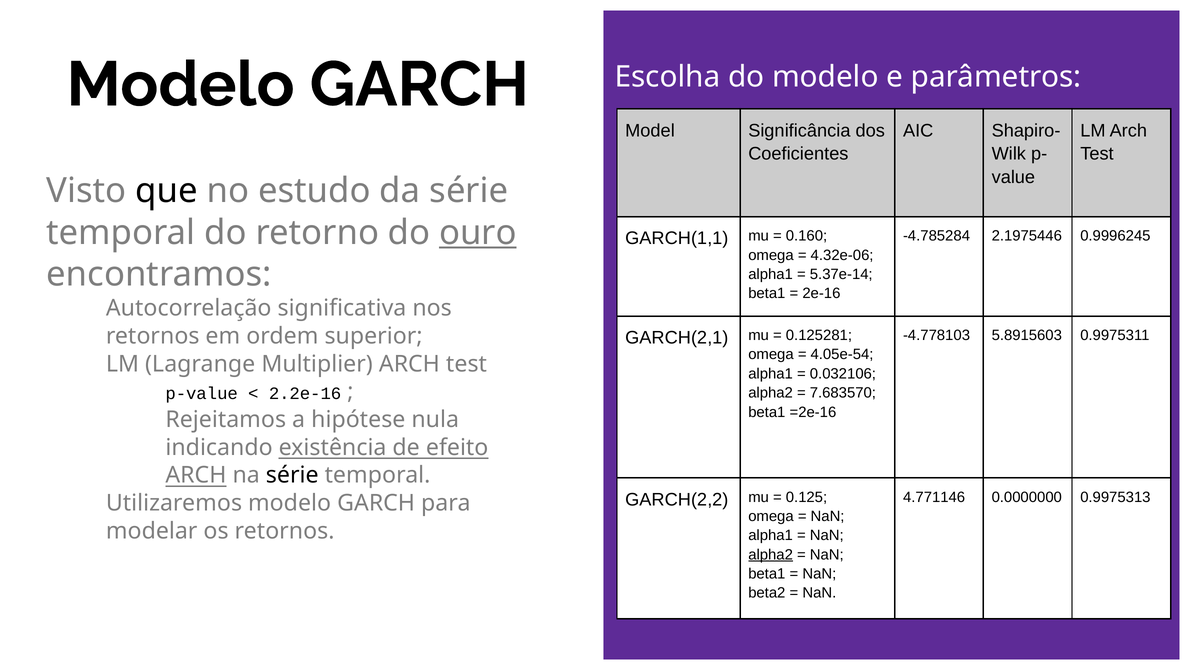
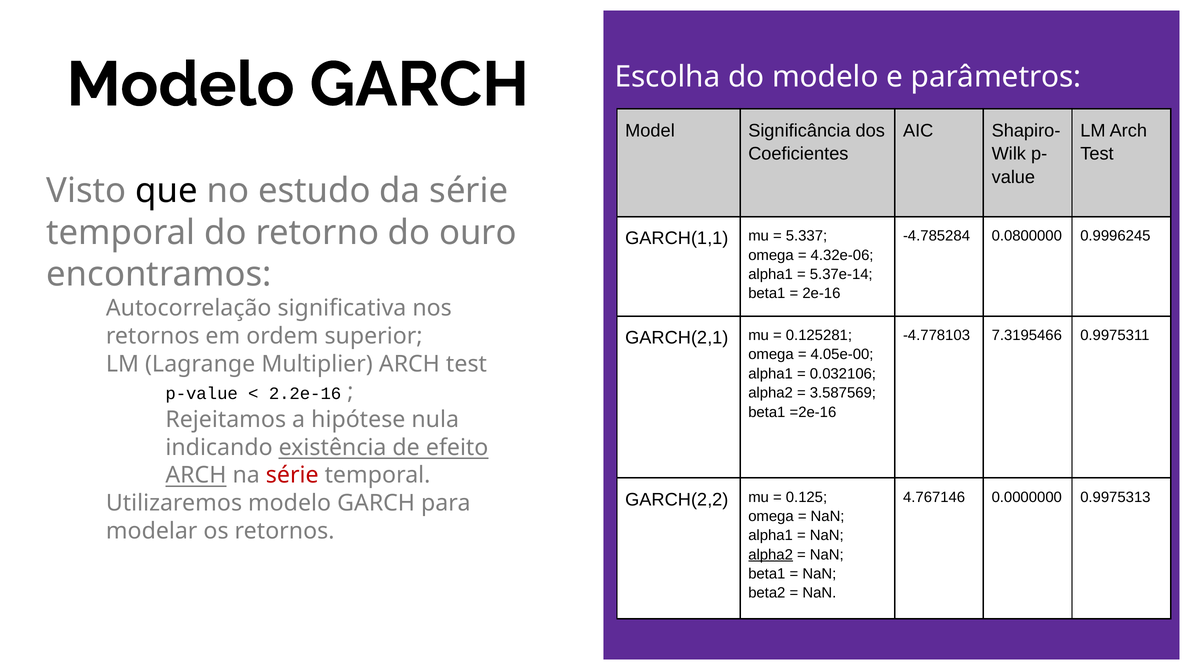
ouro underline: present -> none
2.1975446: 2.1975446 -> 0.0800000
0.160: 0.160 -> 5.337
5.8915603: 5.8915603 -> 7.3195466
4.05e-54: 4.05e-54 -> 4.05e-00
7.683570: 7.683570 -> 3.587569
série at (292, 475) colour: black -> red
4.771146: 4.771146 -> 4.767146
